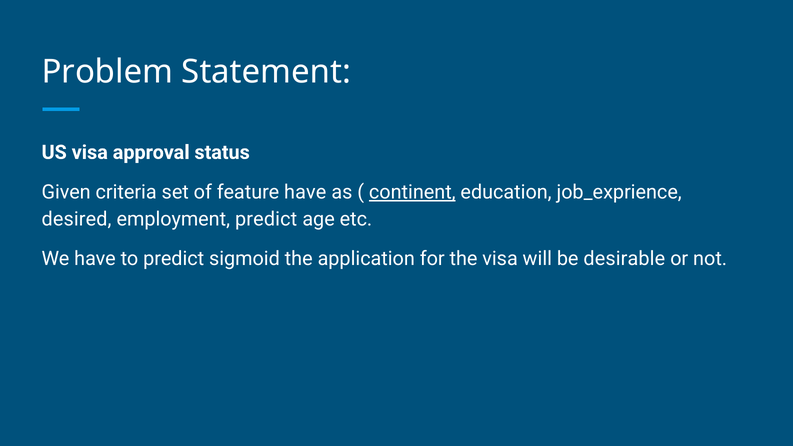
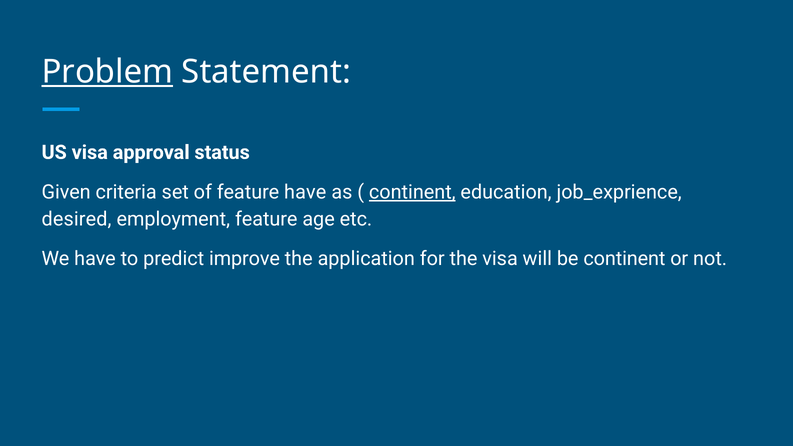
Problem underline: none -> present
employment predict: predict -> feature
sigmoid: sigmoid -> improve
be desirable: desirable -> continent
